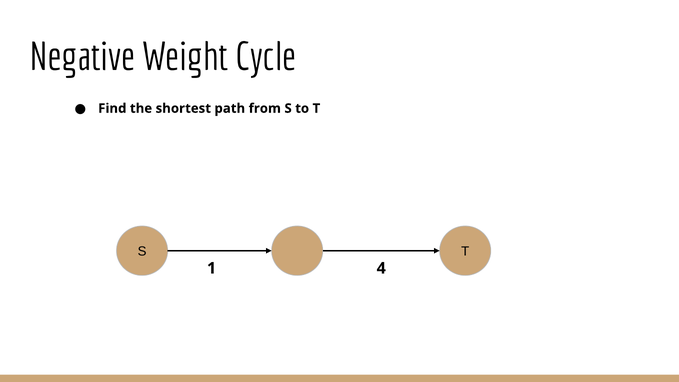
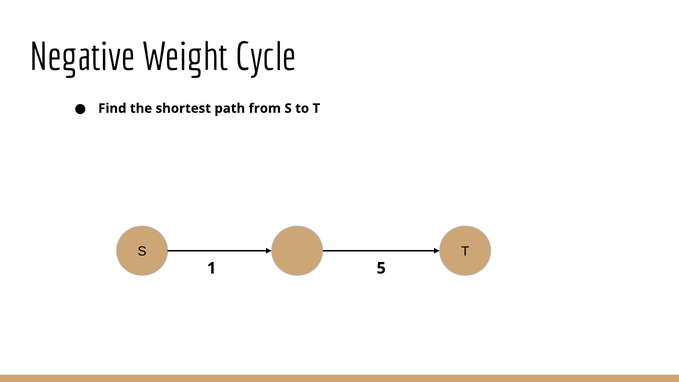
4: 4 -> 5
